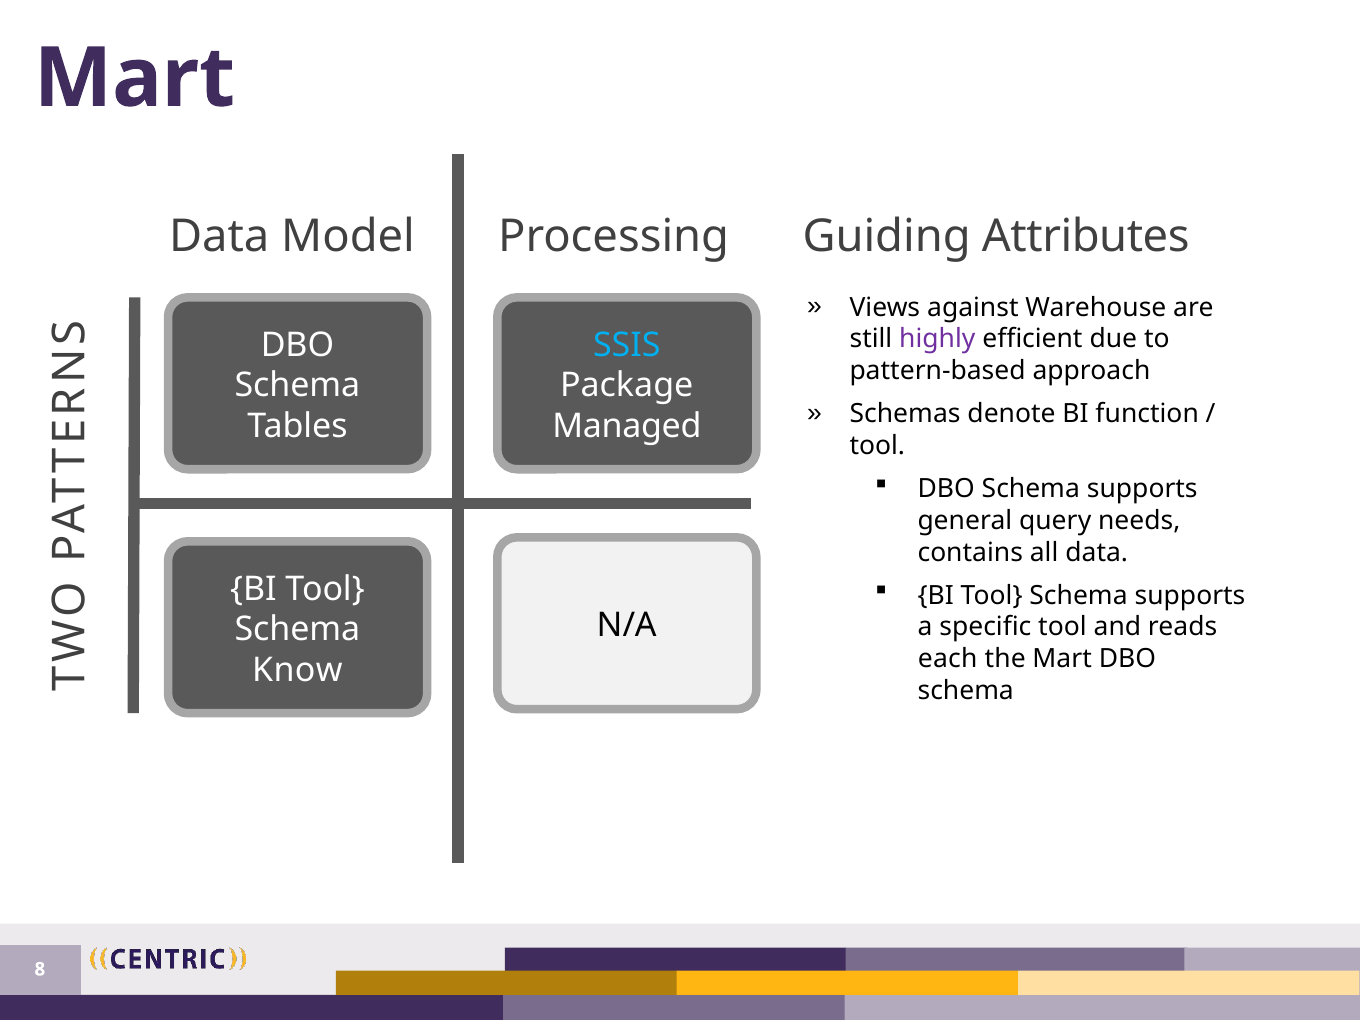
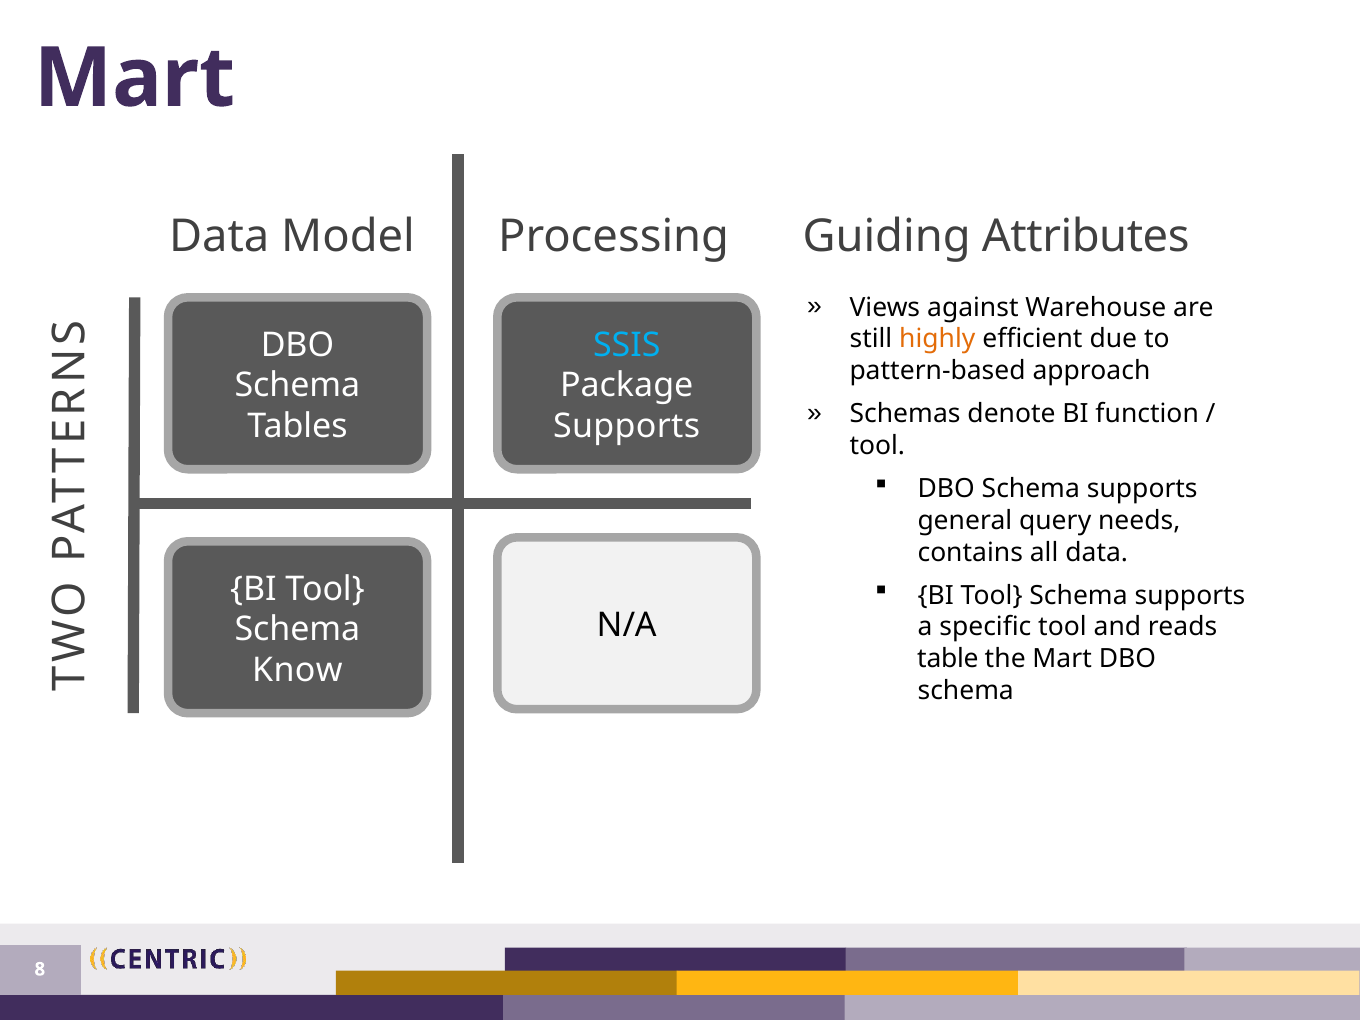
highly colour: purple -> orange
Managed at (627, 426): Managed -> Supports
each: each -> table
